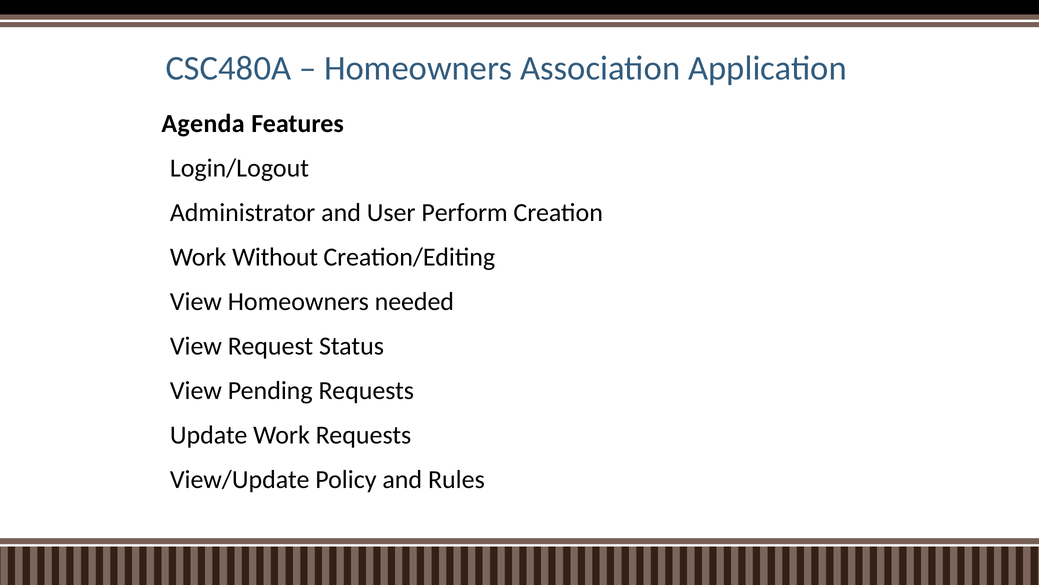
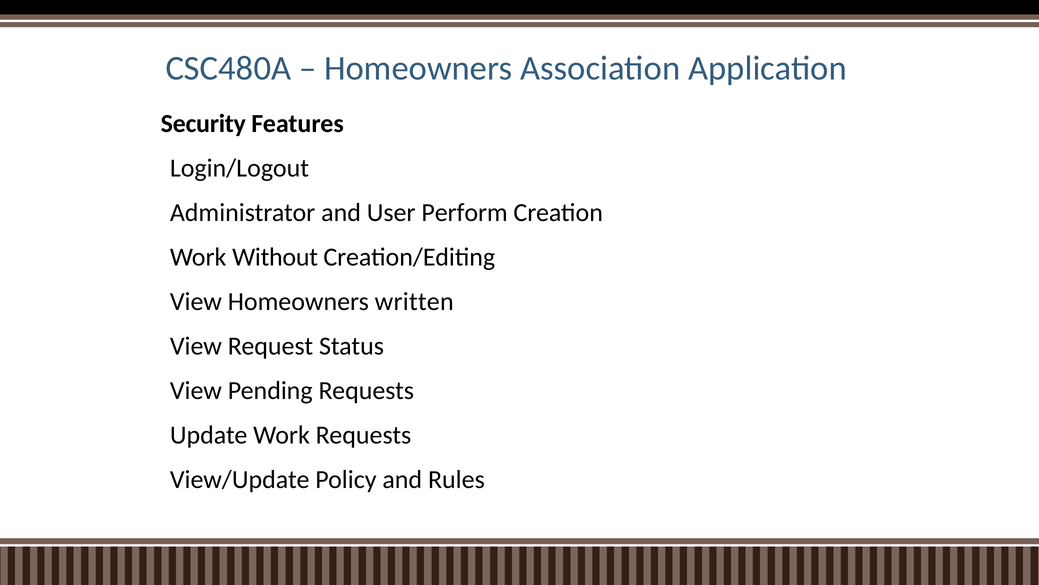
Agenda: Agenda -> Security
needed: needed -> written
